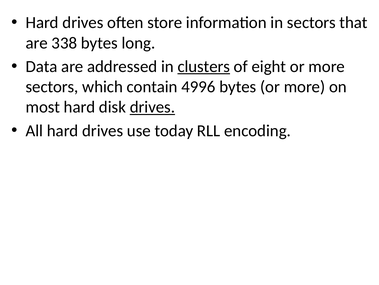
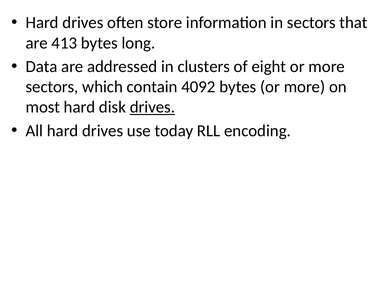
338: 338 -> 413
clusters underline: present -> none
4996: 4996 -> 4092
